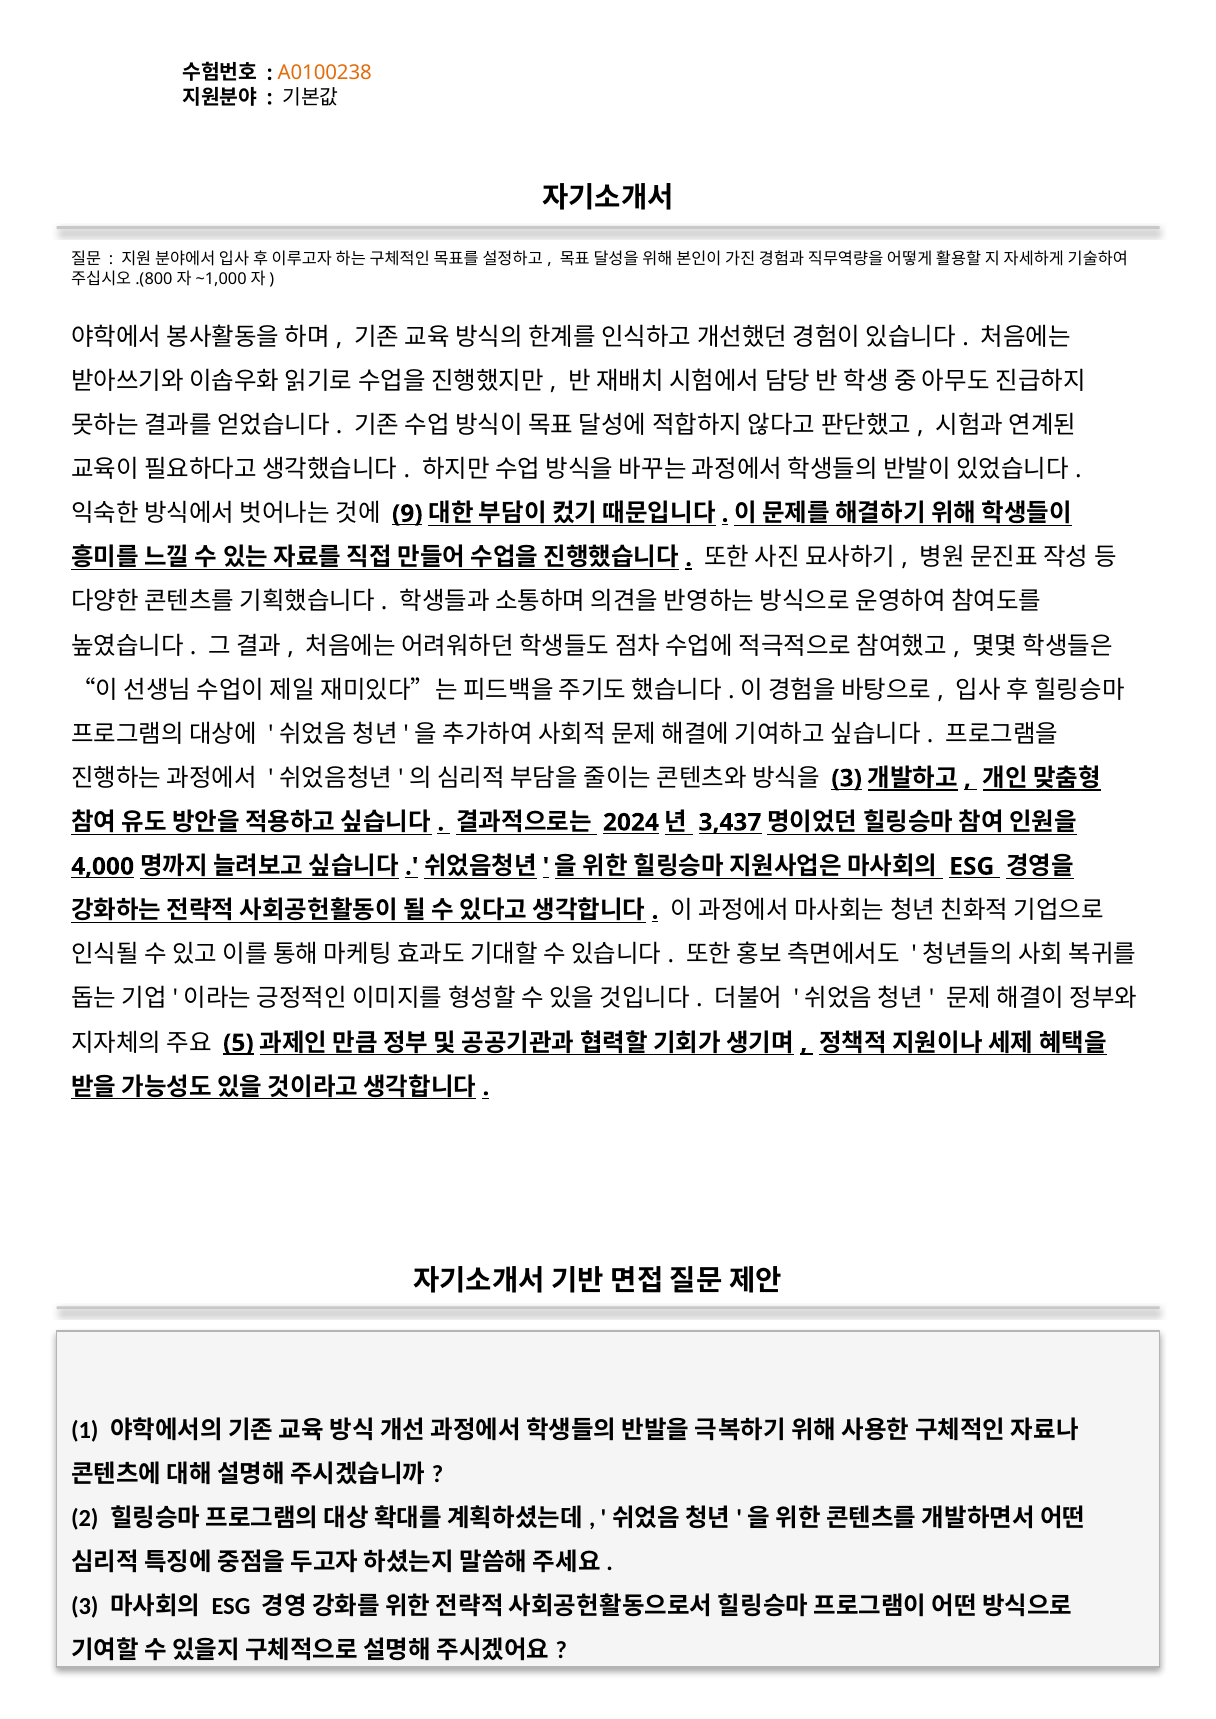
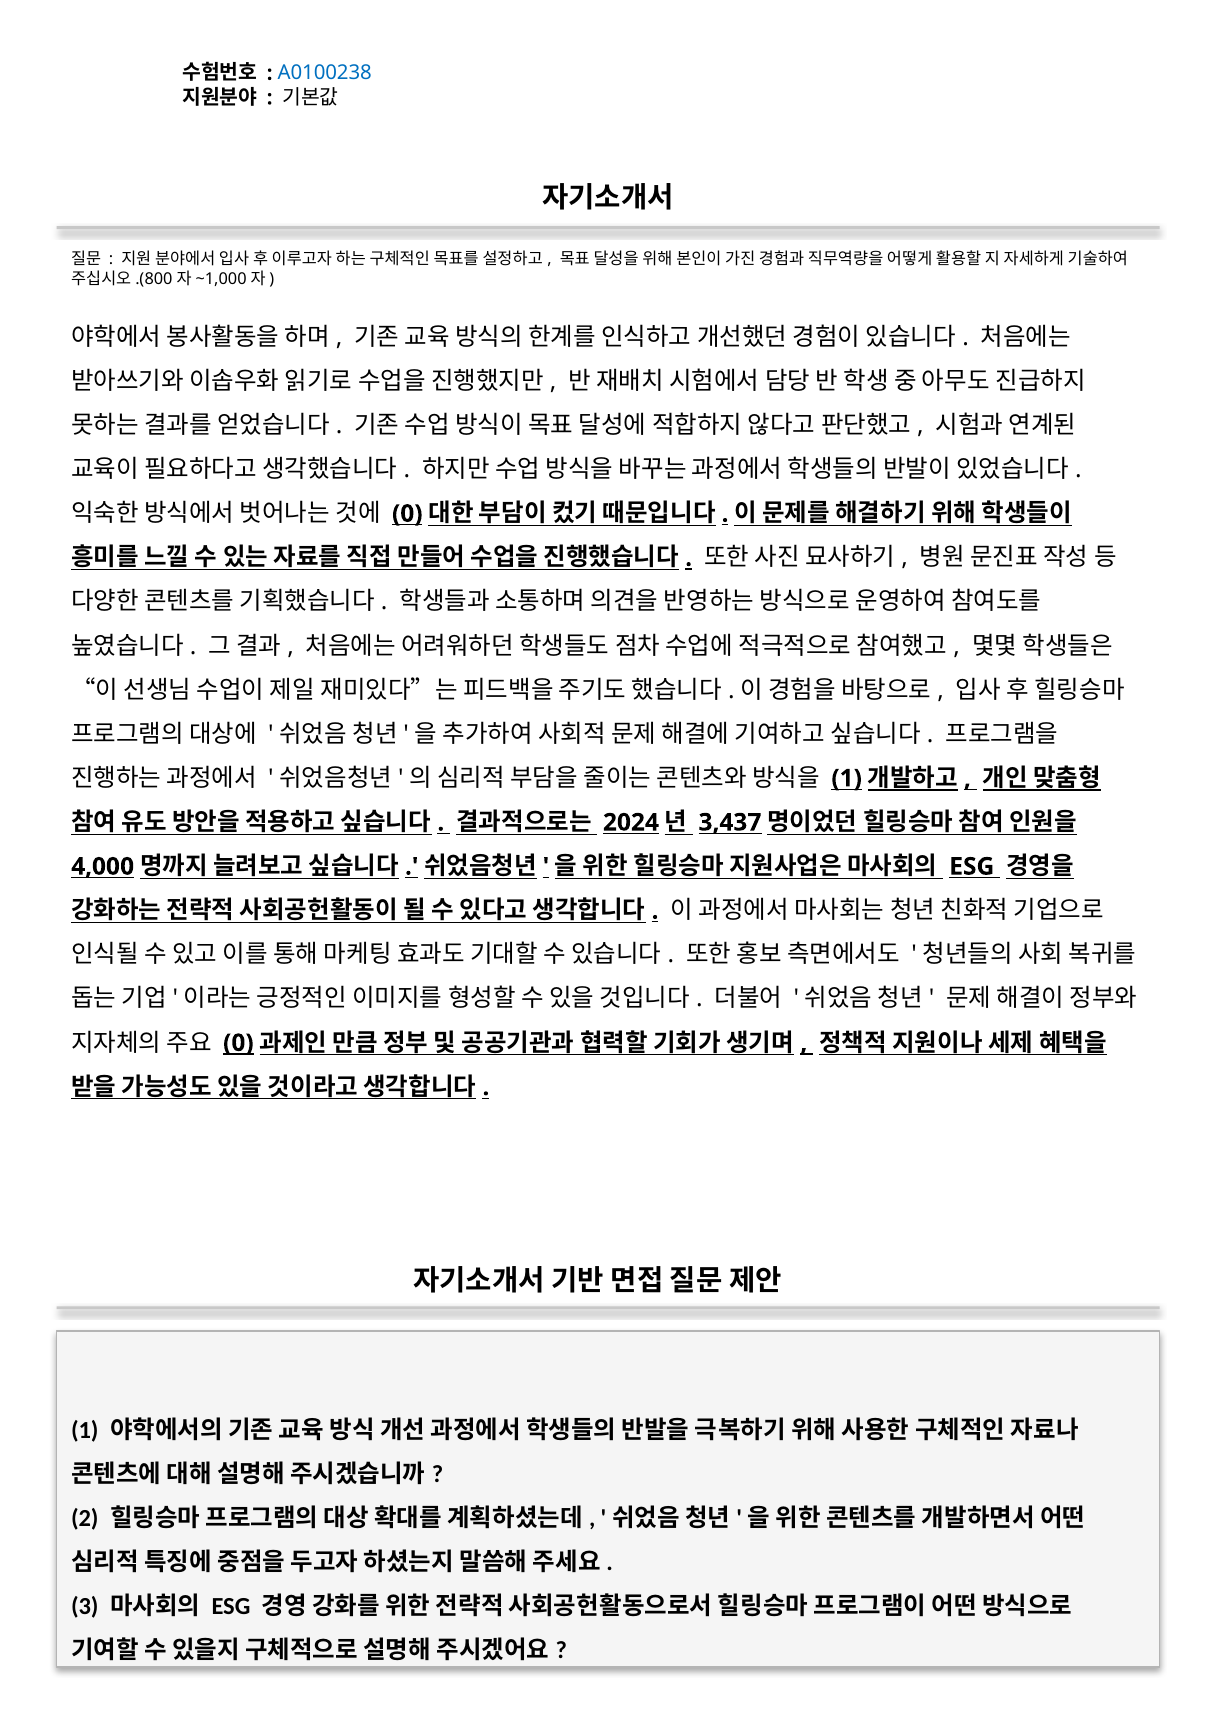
A0100238 colour: orange -> blue
9 at (407, 514): 9 -> 0
3 at (847, 779): 3 -> 1
5 at (238, 1043): 5 -> 0
